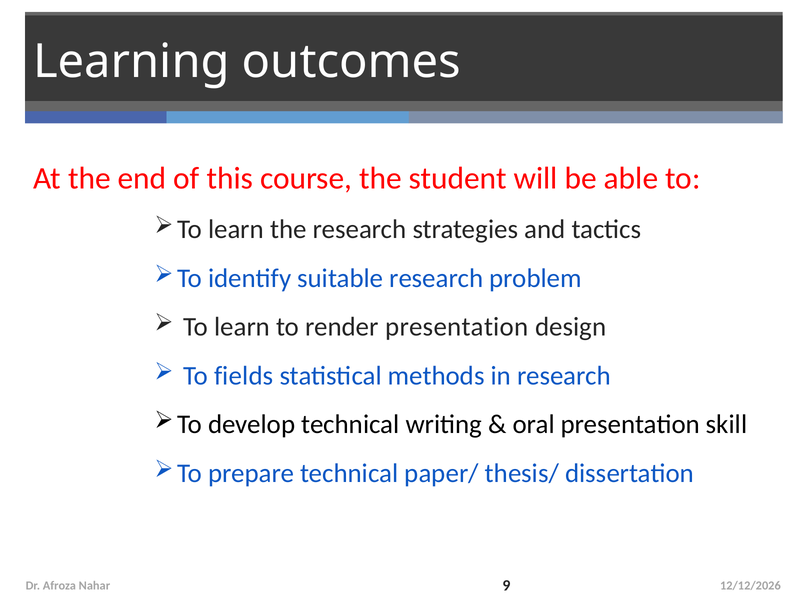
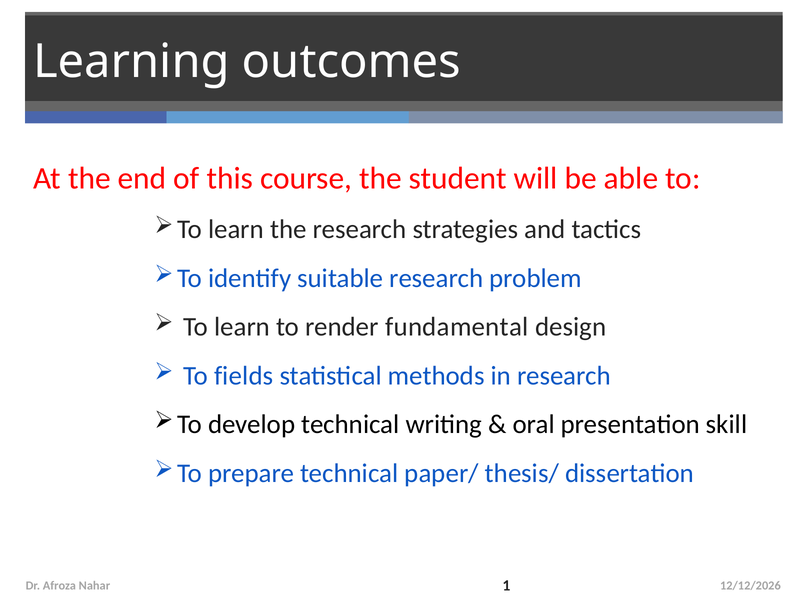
render presentation: presentation -> fundamental
9: 9 -> 1
